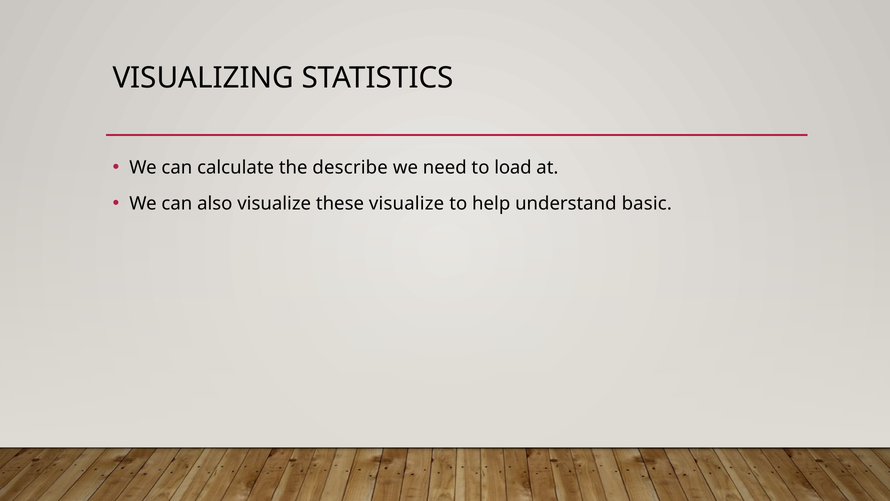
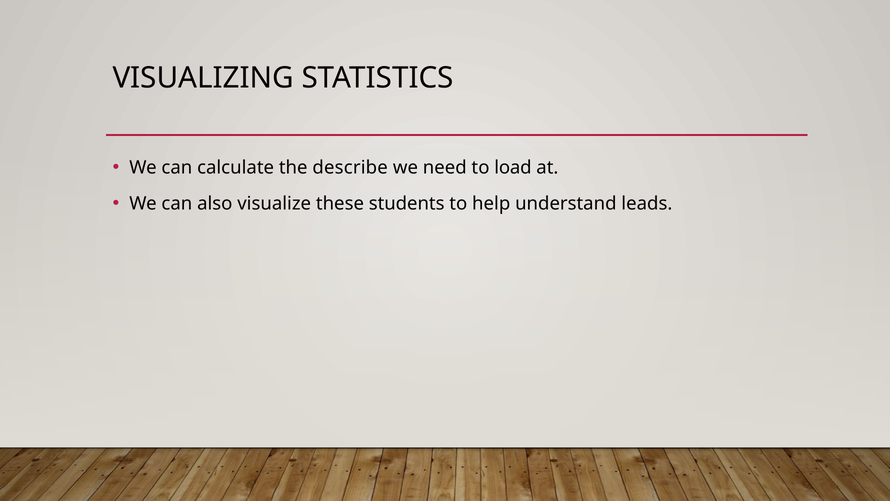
these visualize: visualize -> students
basic: basic -> leads
